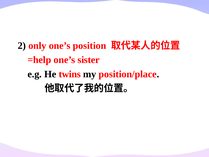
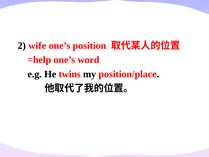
only: only -> wife
sister: sister -> word
